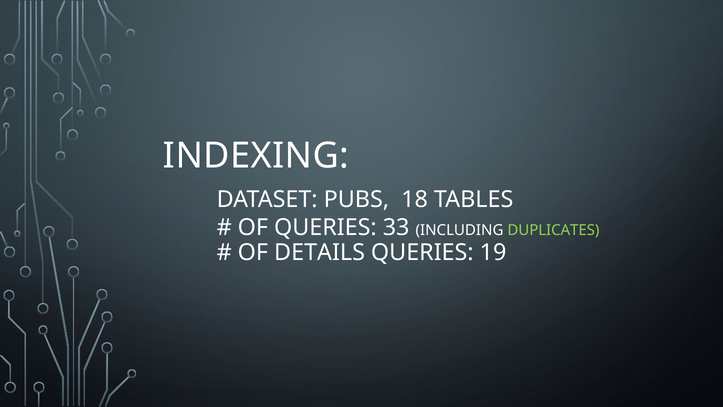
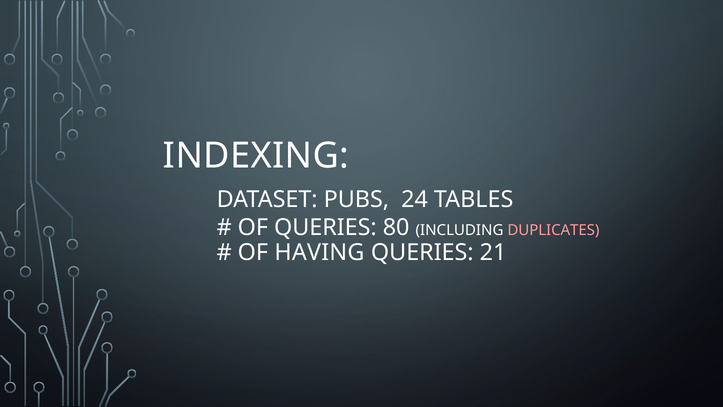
18: 18 -> 24
33: 33 -> 80
DUPLICATES colour: light green -> pink
DETAILS: DETAILS -> HAVING
19: 19 -> 21
